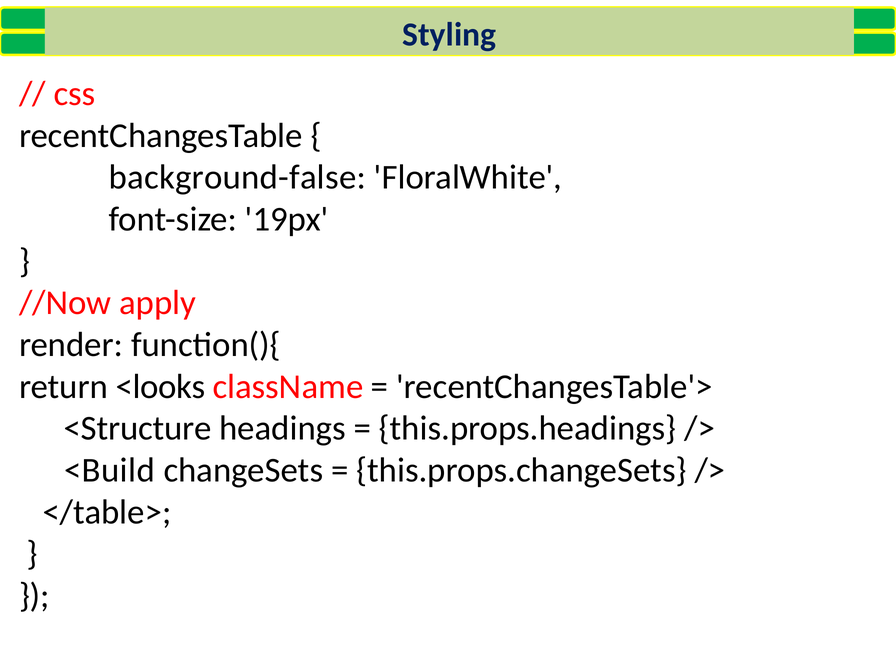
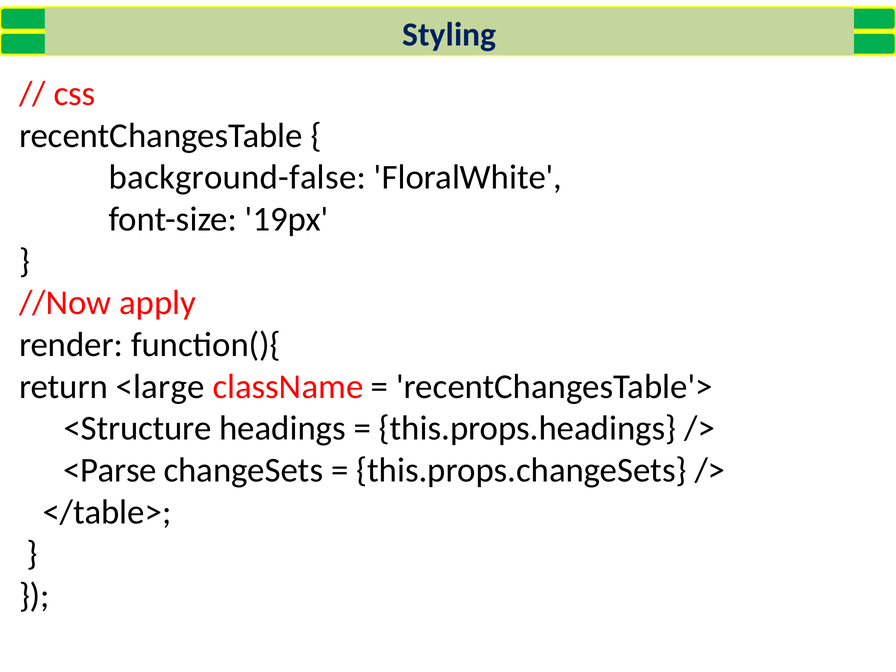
<looks: <looks -> <large
<Build: <Build -> <Parse
